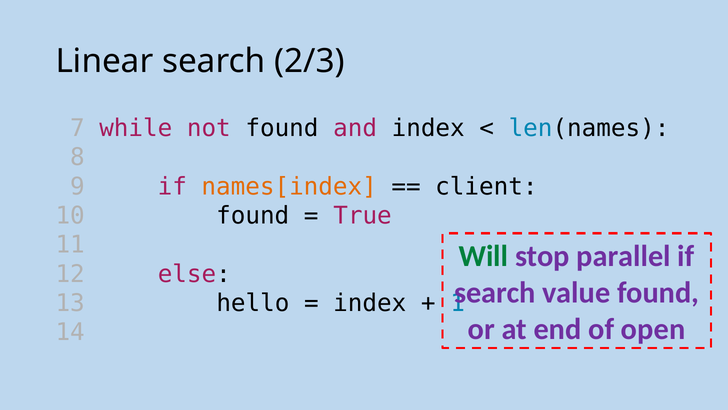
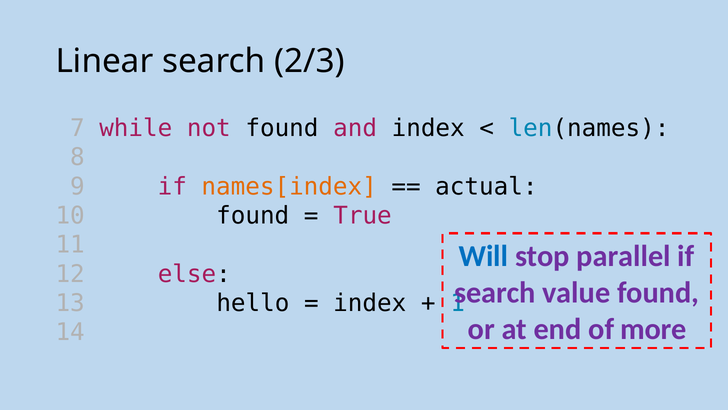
client: client -> actual
Will colour: green -> blue
open: open -> more
